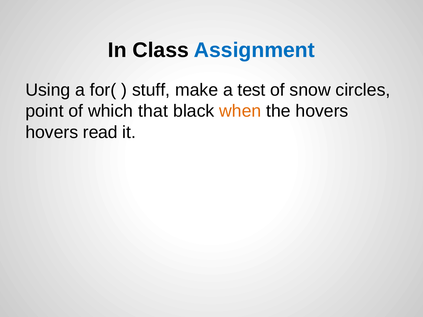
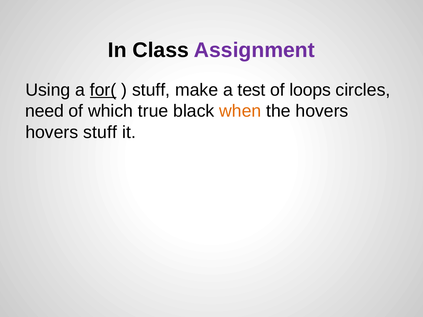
Assignment colour: blue -> purple
for( underline: none -> present
snow: snow -> loops
point: point -> need
that: that -> true
hovers read: read -> stuff
